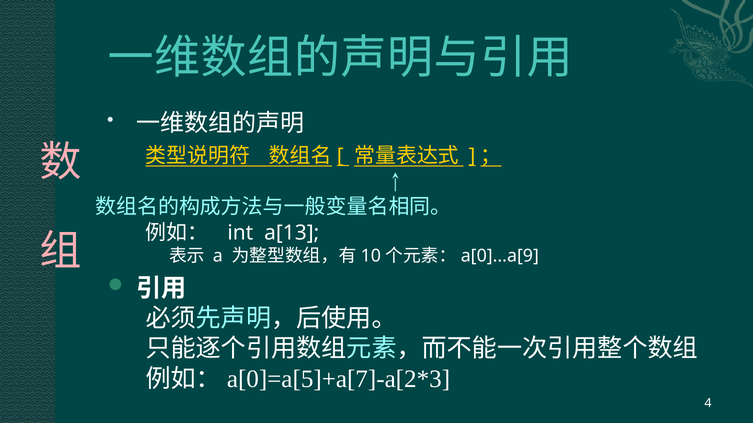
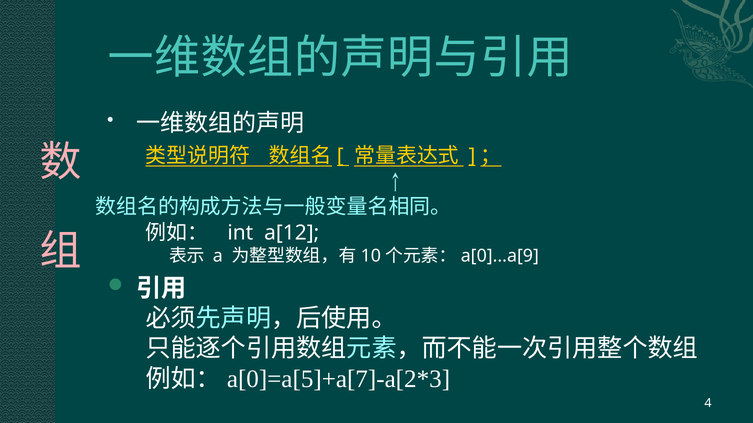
a[13: a[13 -> a[12
